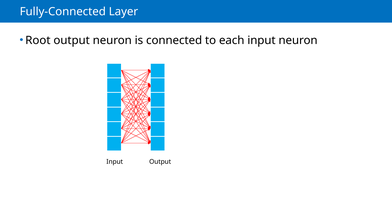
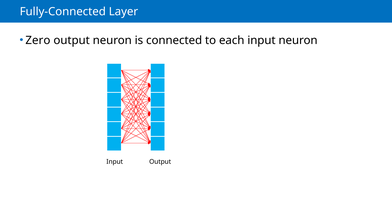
Root: Root -> Zero
